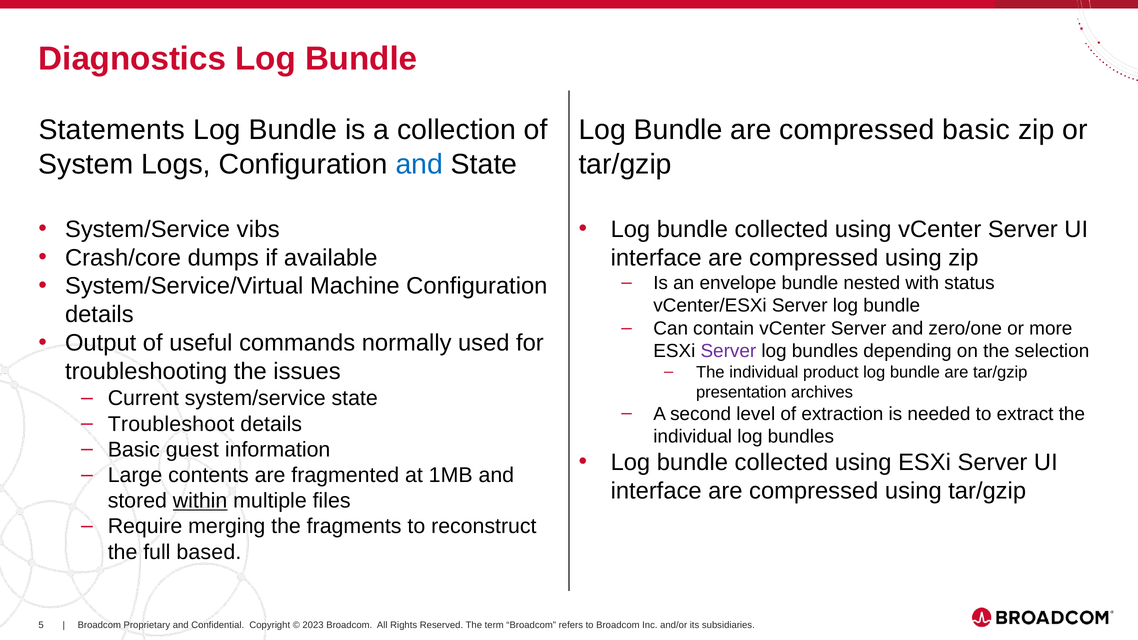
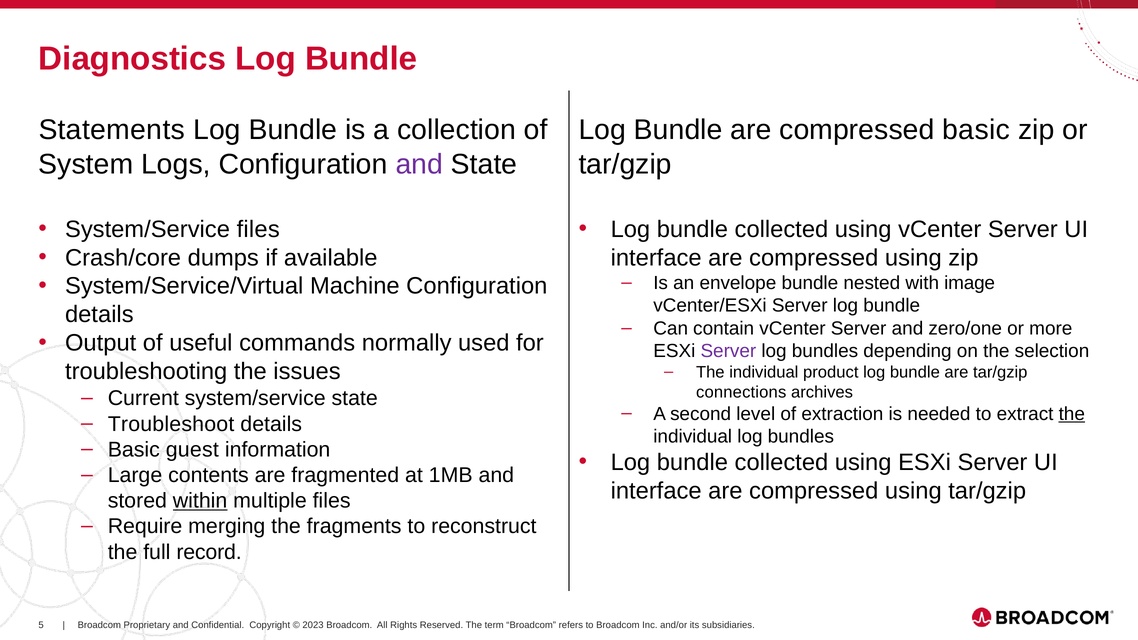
and at (419, 164) colour: blue -> purple
System/Service vibs: vibs -> files
status: status -> image
presentation: presentation -> connections
the at (1072, 414) underline: none -> present
based: based -> record
